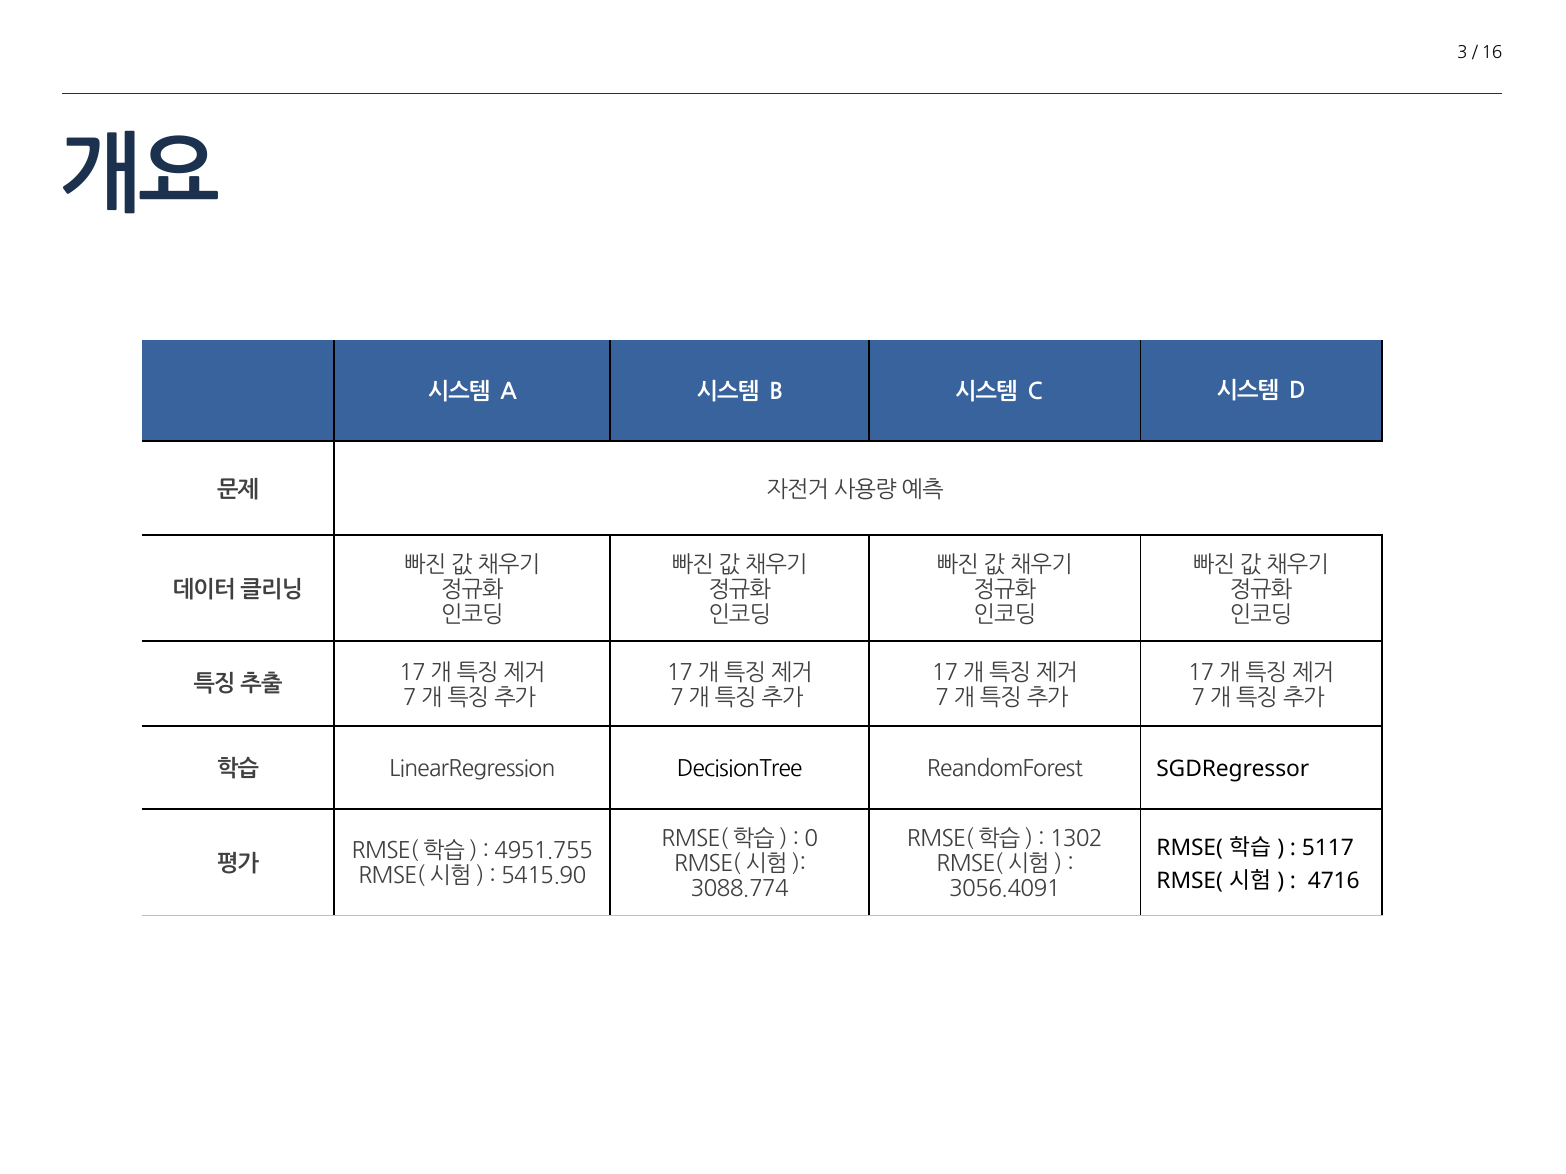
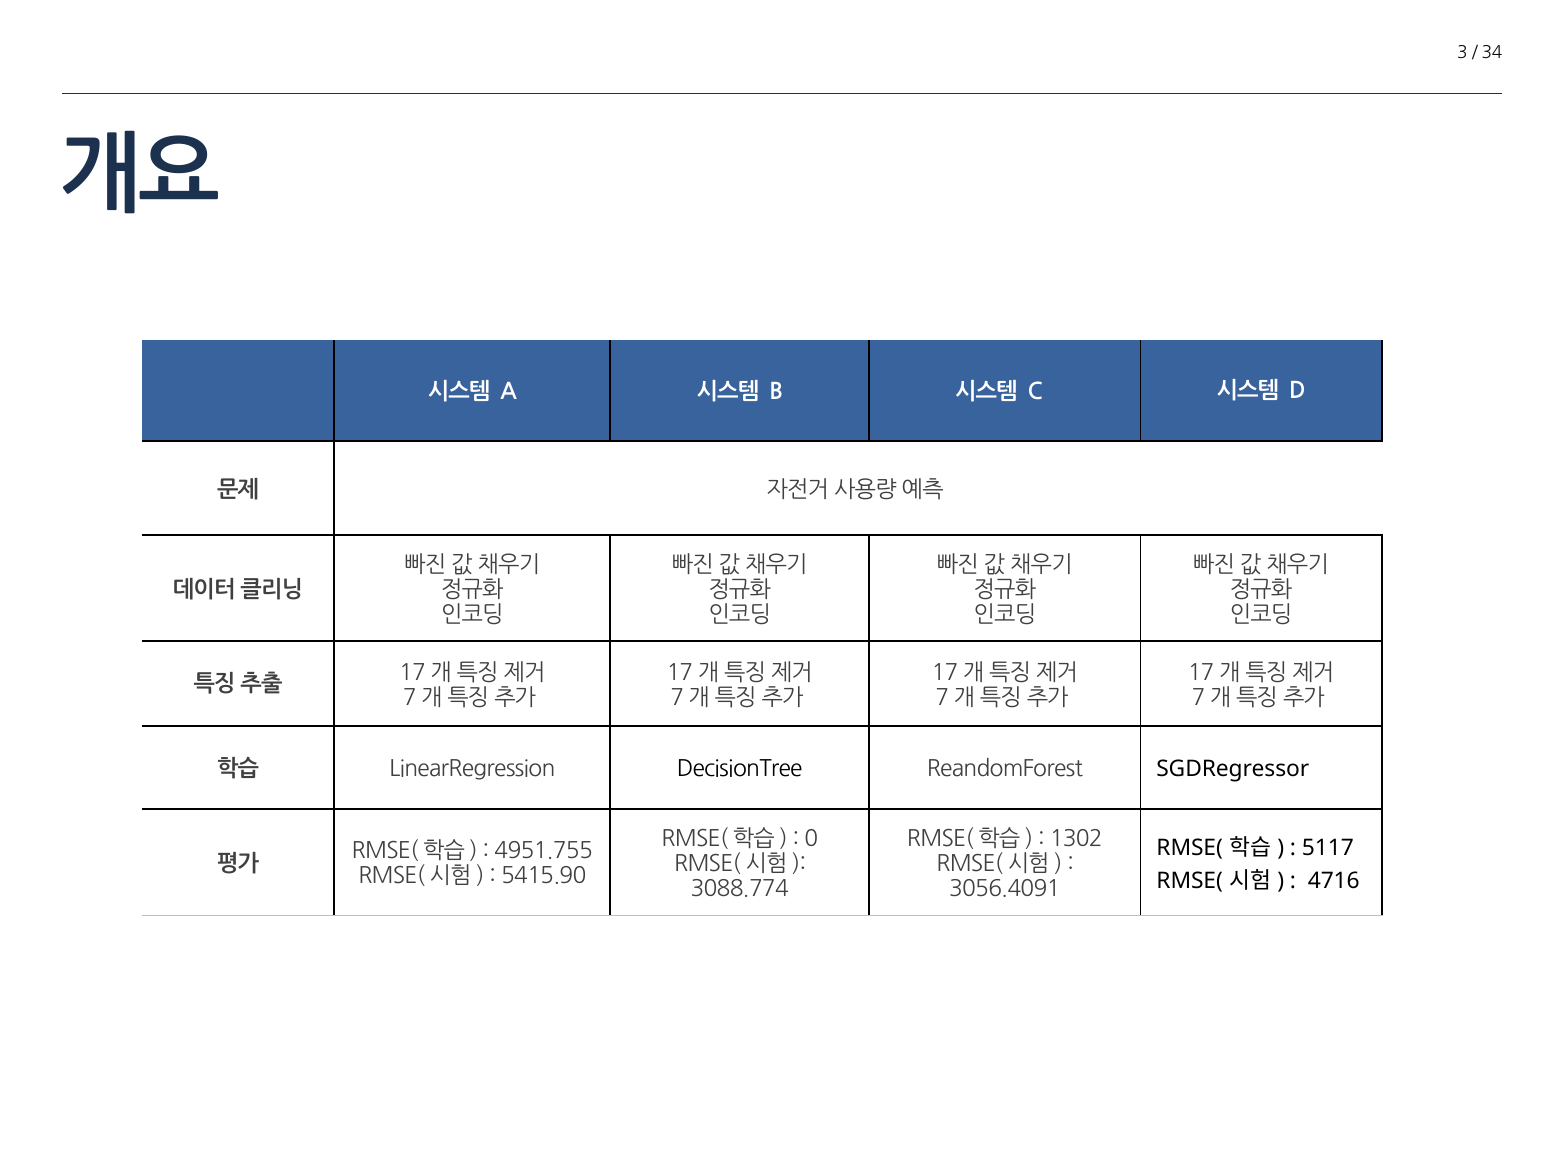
16: 16 -> 34
